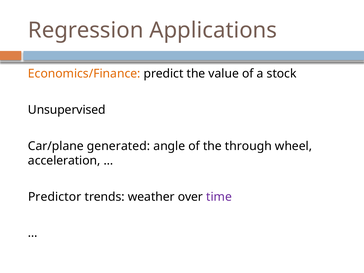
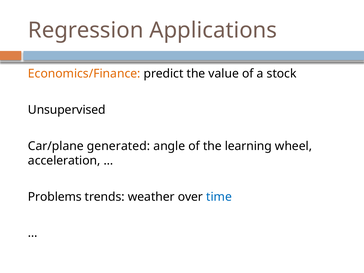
through: through -> learning
Predictor: Predictor -> Problems
time colour: purple -> blue
